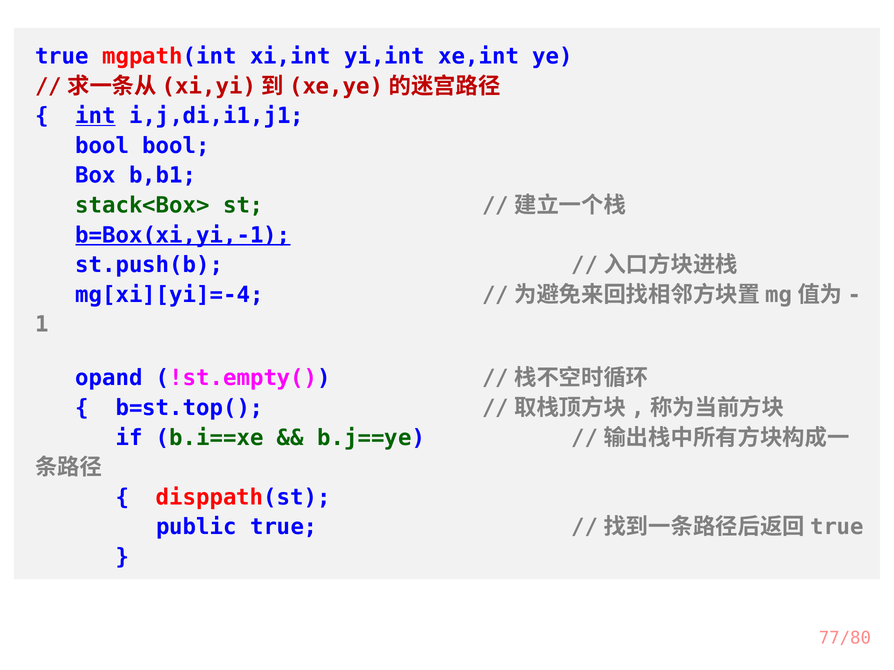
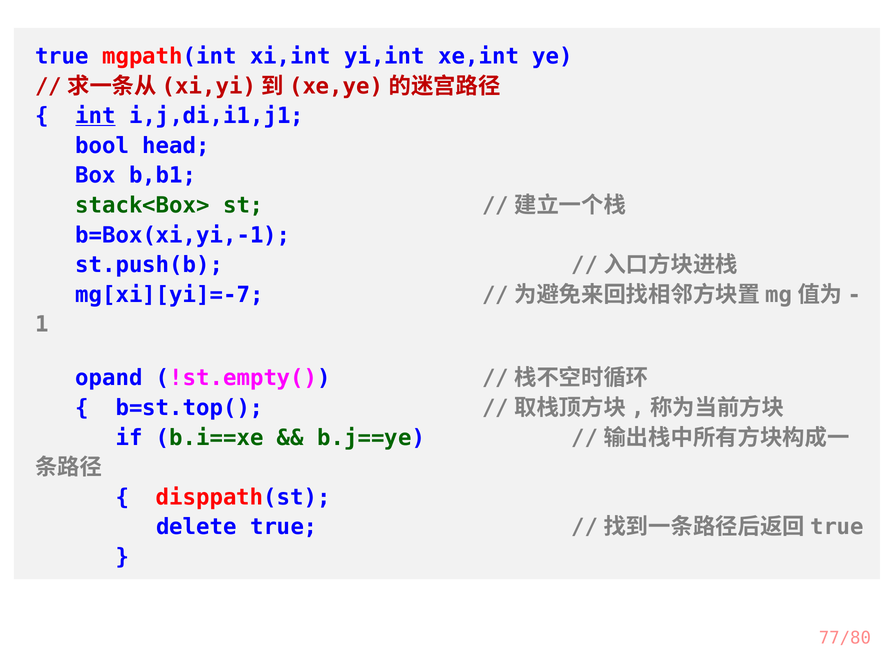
bool bool: bool -> head
b=Box(xi,yi,-1 underline: present -> none
mg[xi][yi]=-4: mg[xi][yi]=-4 -> mg[xi][yi]=-7
public: public -> delete
